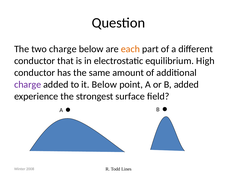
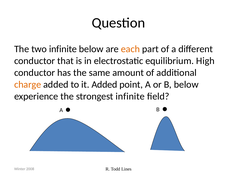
two charge: charge -> infinite
charge at (28, 85) colour: purple -> orange
it Below: Below -> Added
B added: added -> below
strongest surface: surface -> infinite
